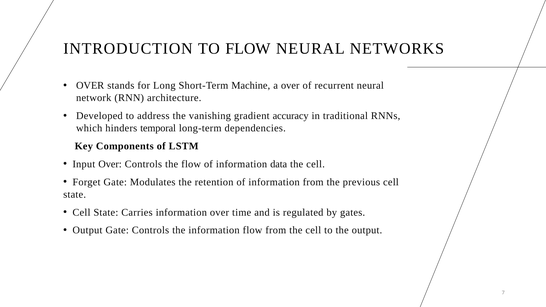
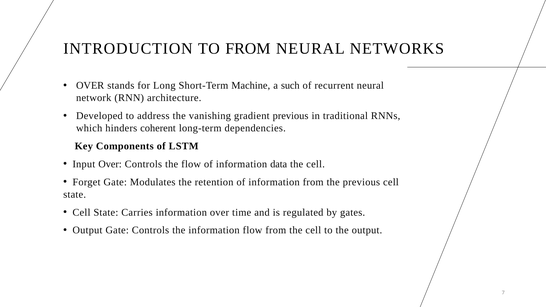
TO FLOW: FLOW -> FROM
a over: over -> such
gradient accuracy: accuracy -> previous
temporal: temporal -> coherent
